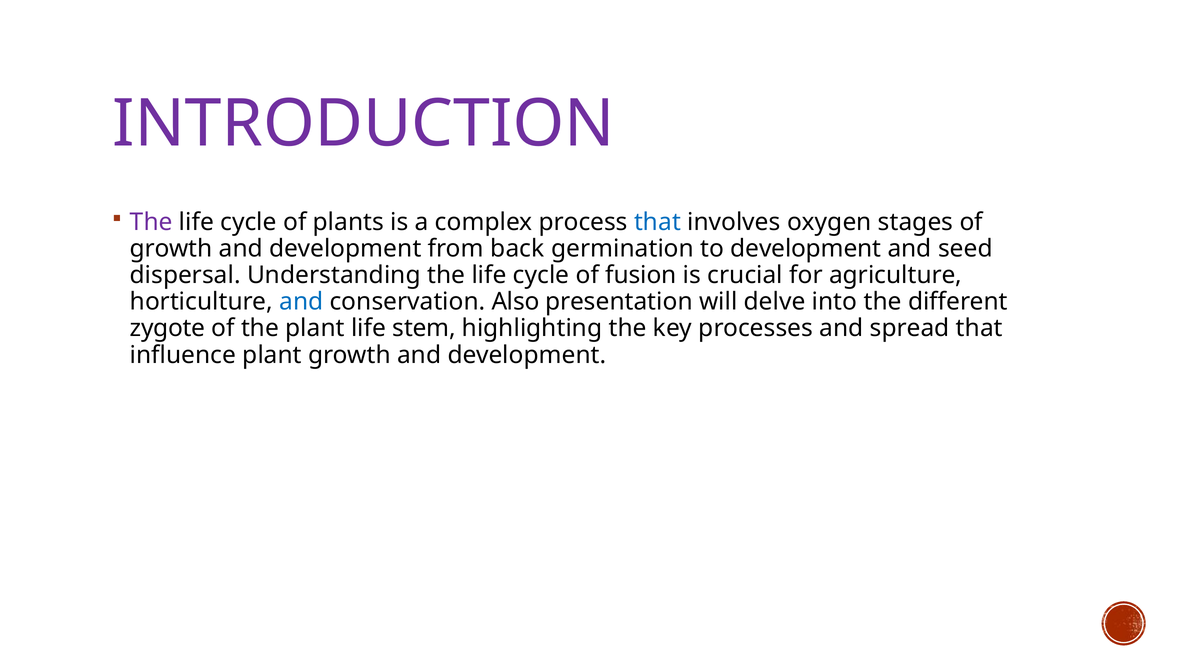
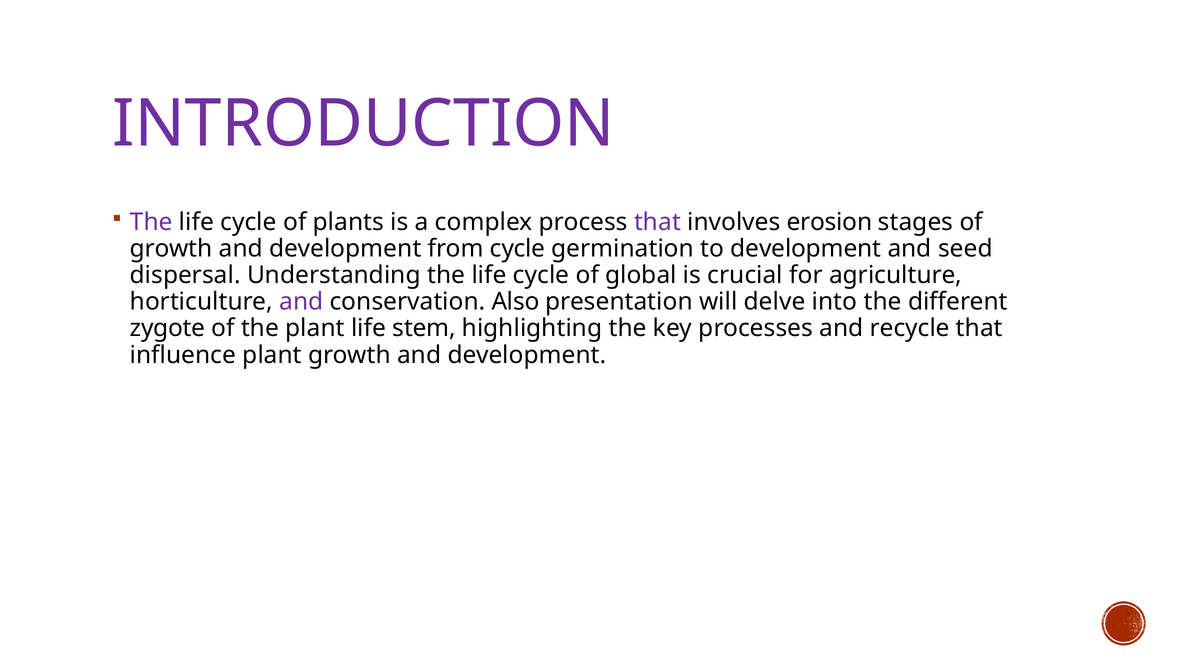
that at (657, 223) colour: blue -> purple
oxygen: oxygen -> erosion
from back: back -> cycle
fusion: fusion -> global
and at (301, 302) colour: blue -> purple
spread: spread -> recycle
